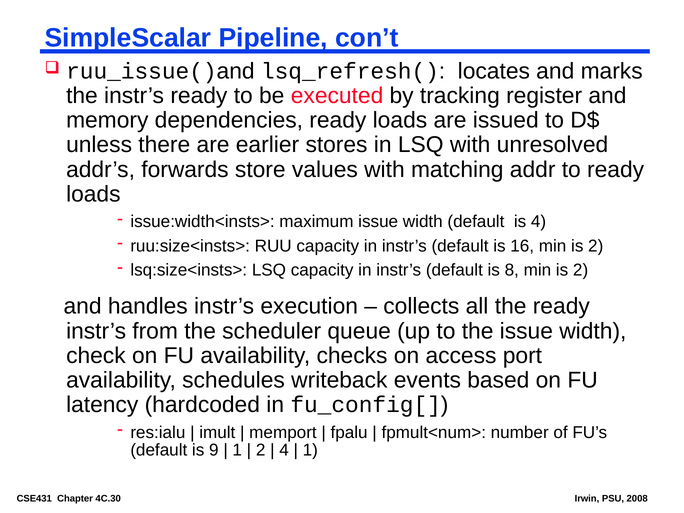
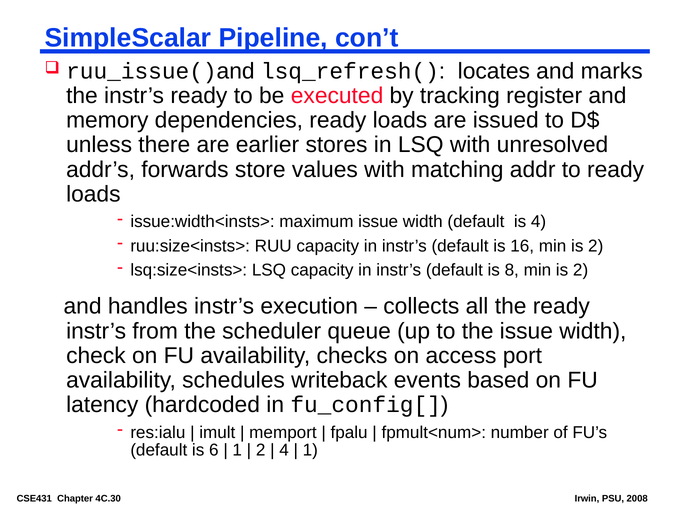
9: 9 -> 6
